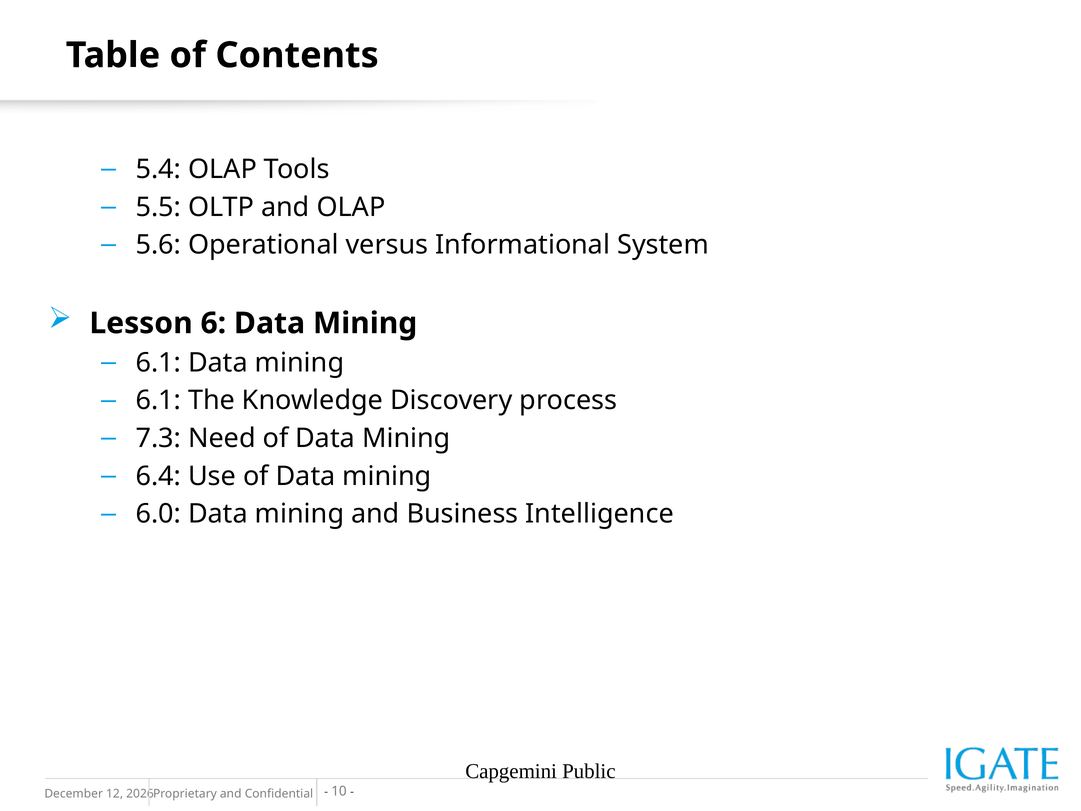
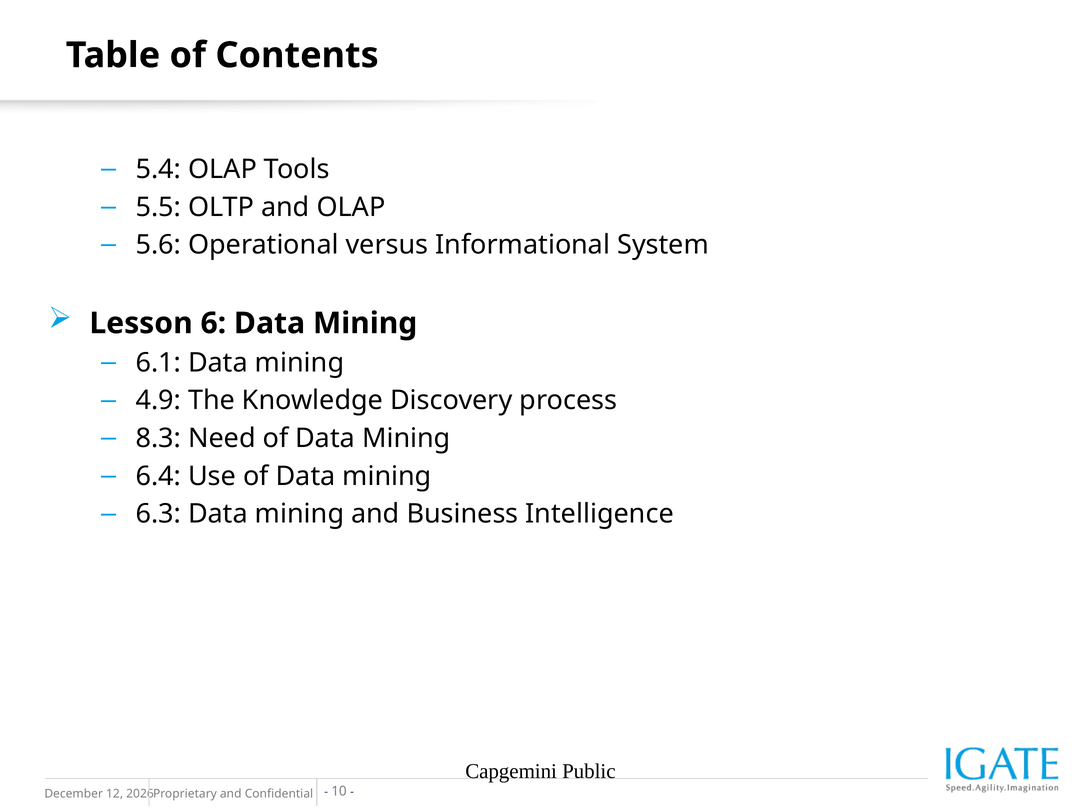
6.1 at (158, 400): 6.1 -> 4.9
7.3: 7.3 -> 8.3
6.0: 6.0 -> 6.3
